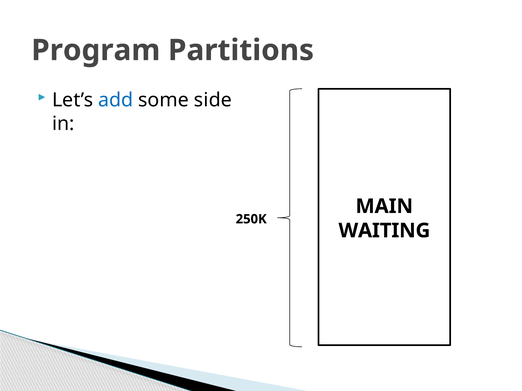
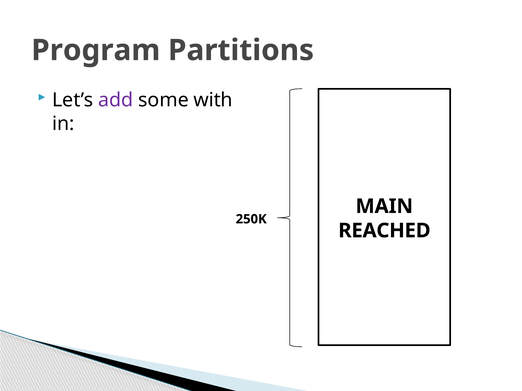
add colour: blue -> purple
side: side -> with
WAITING: WAITING -> REACHED
